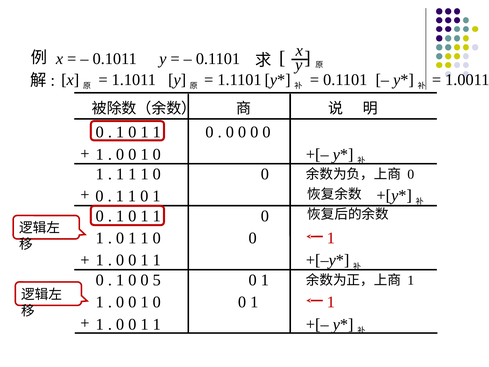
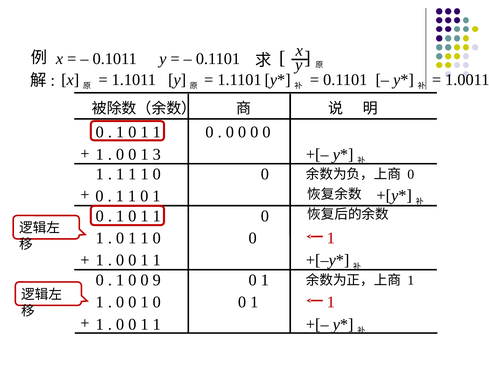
0 at (157, 154): 0 -> 3
5: 5 -> 9
